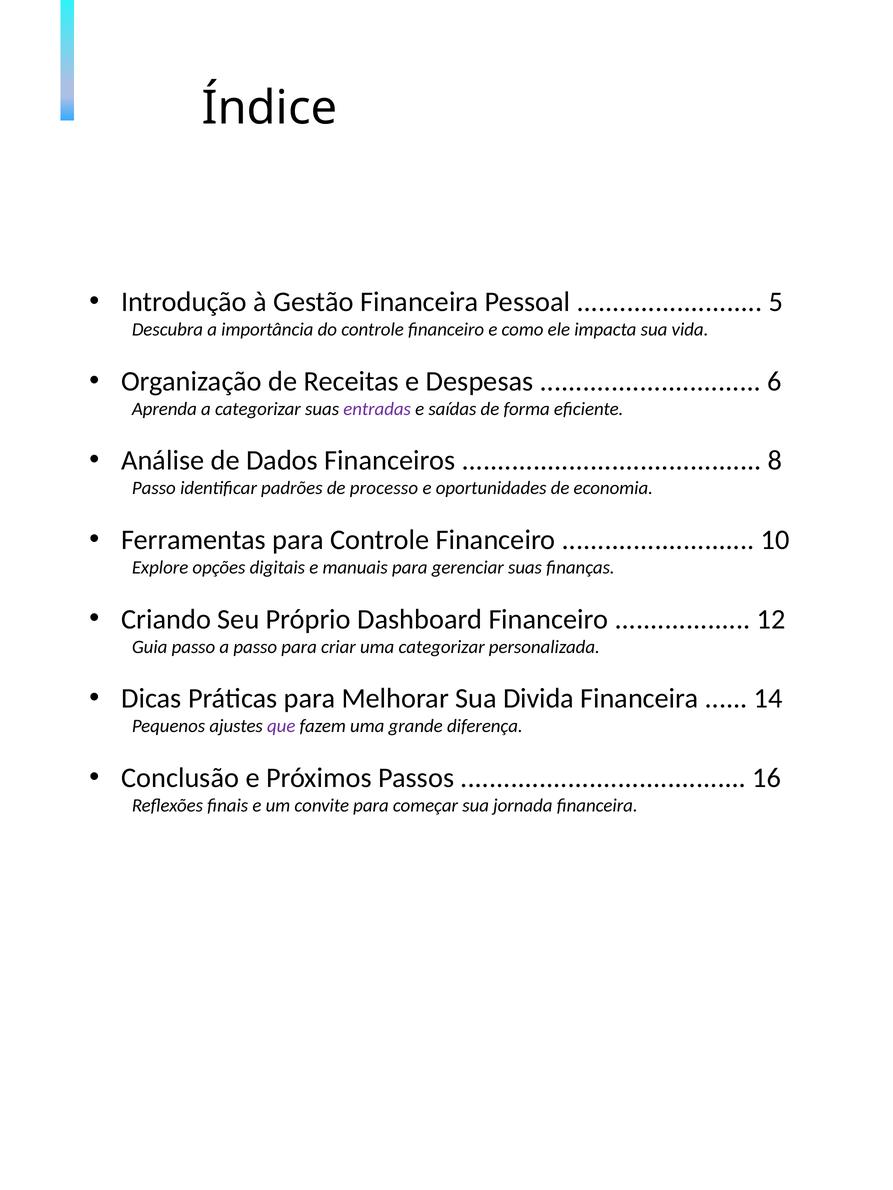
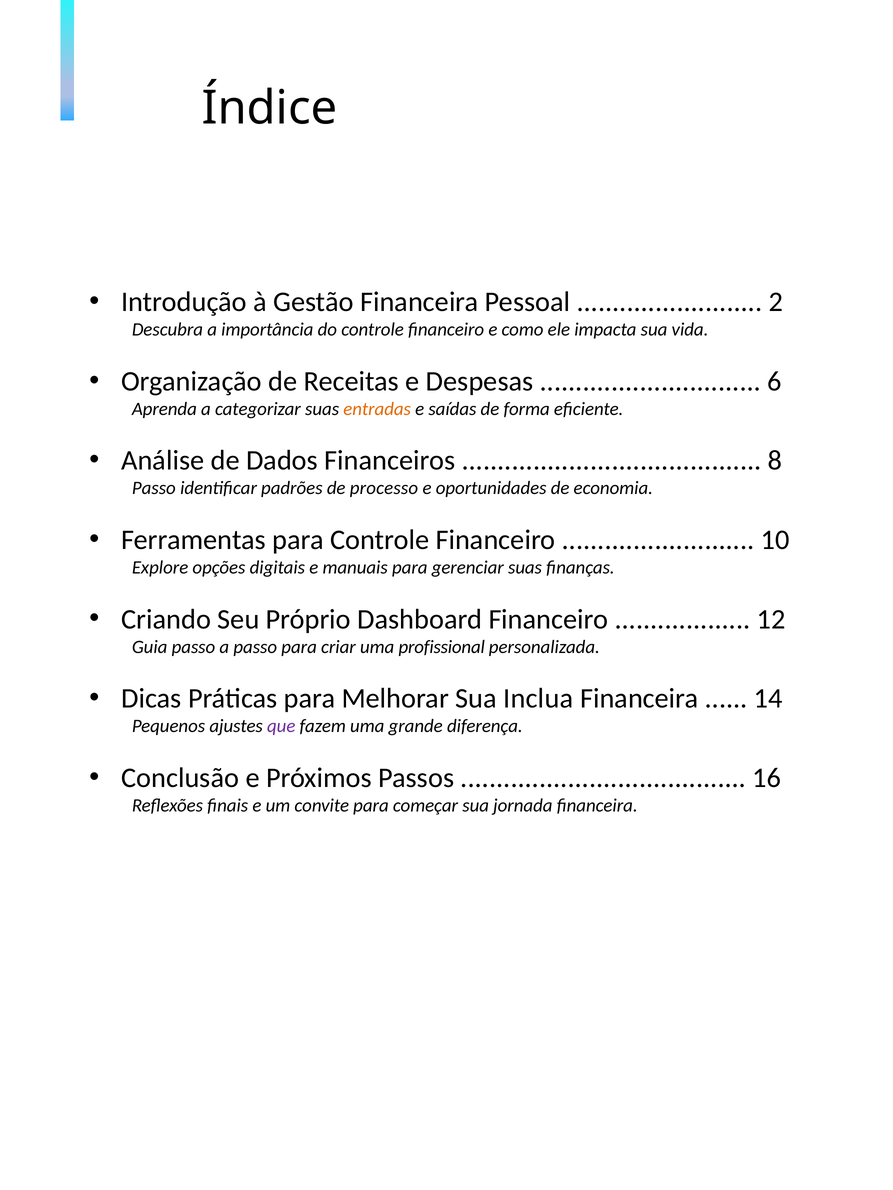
5: 5 -> 2
entradas colour: purple -> orange
uma categorizar: categorizar -> profissional
Divida: Divida -> Inclua
